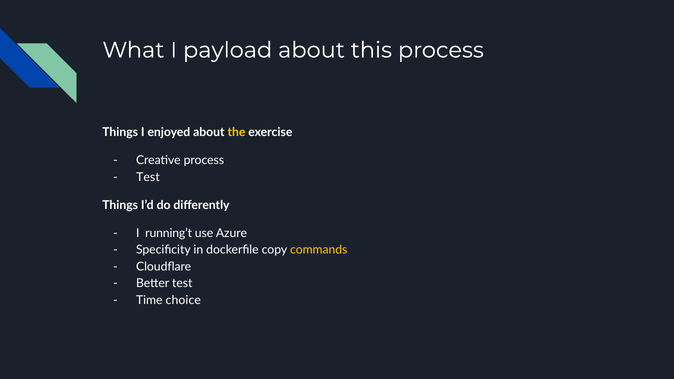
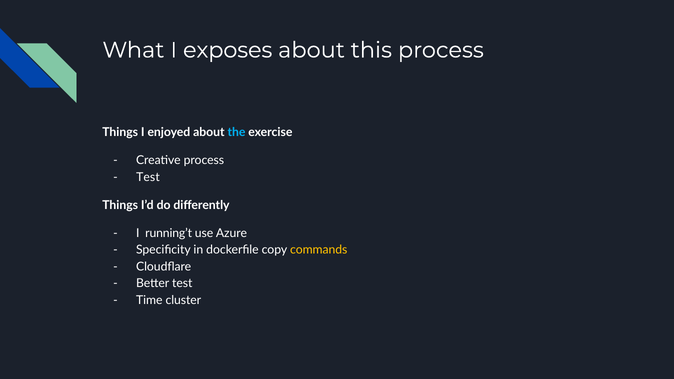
payload: payload -> exposes
the colour: yellow -> light blue
choice: choice -> cluster
